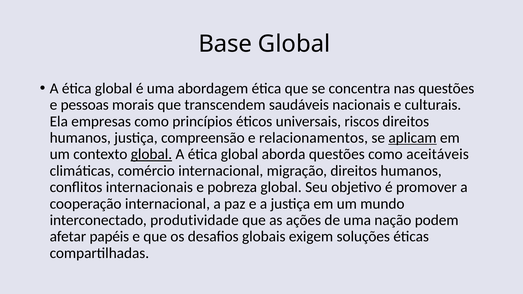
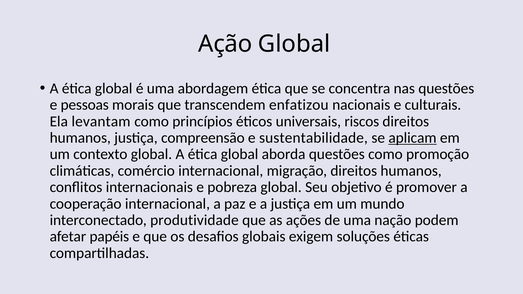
Base: Base -> Ação
saudáveis: saudáveis -> enfatizou
empresas: empresas -> levantam
relacionamentos: relacionamentos -> sustentabilidade
global at (151, 154) underline: present -> none
aceitáveis: aceitáveis -> promoção
